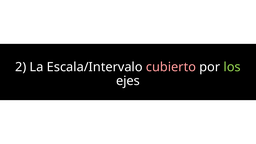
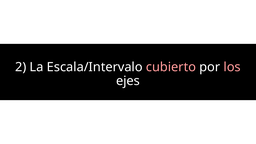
los colour: light green -> pink
